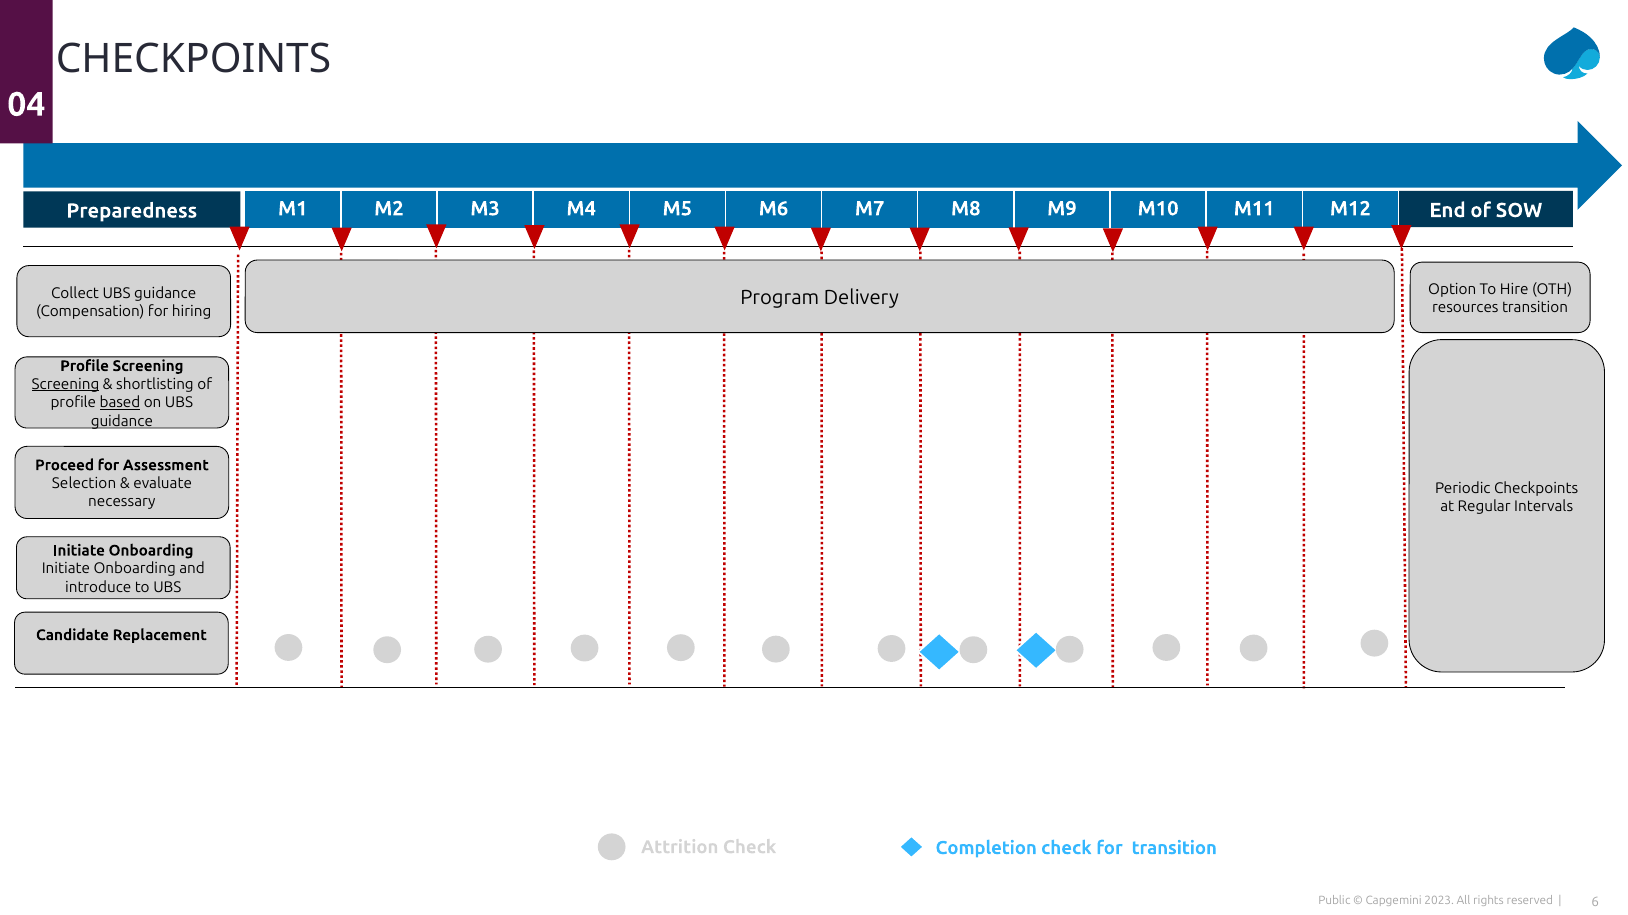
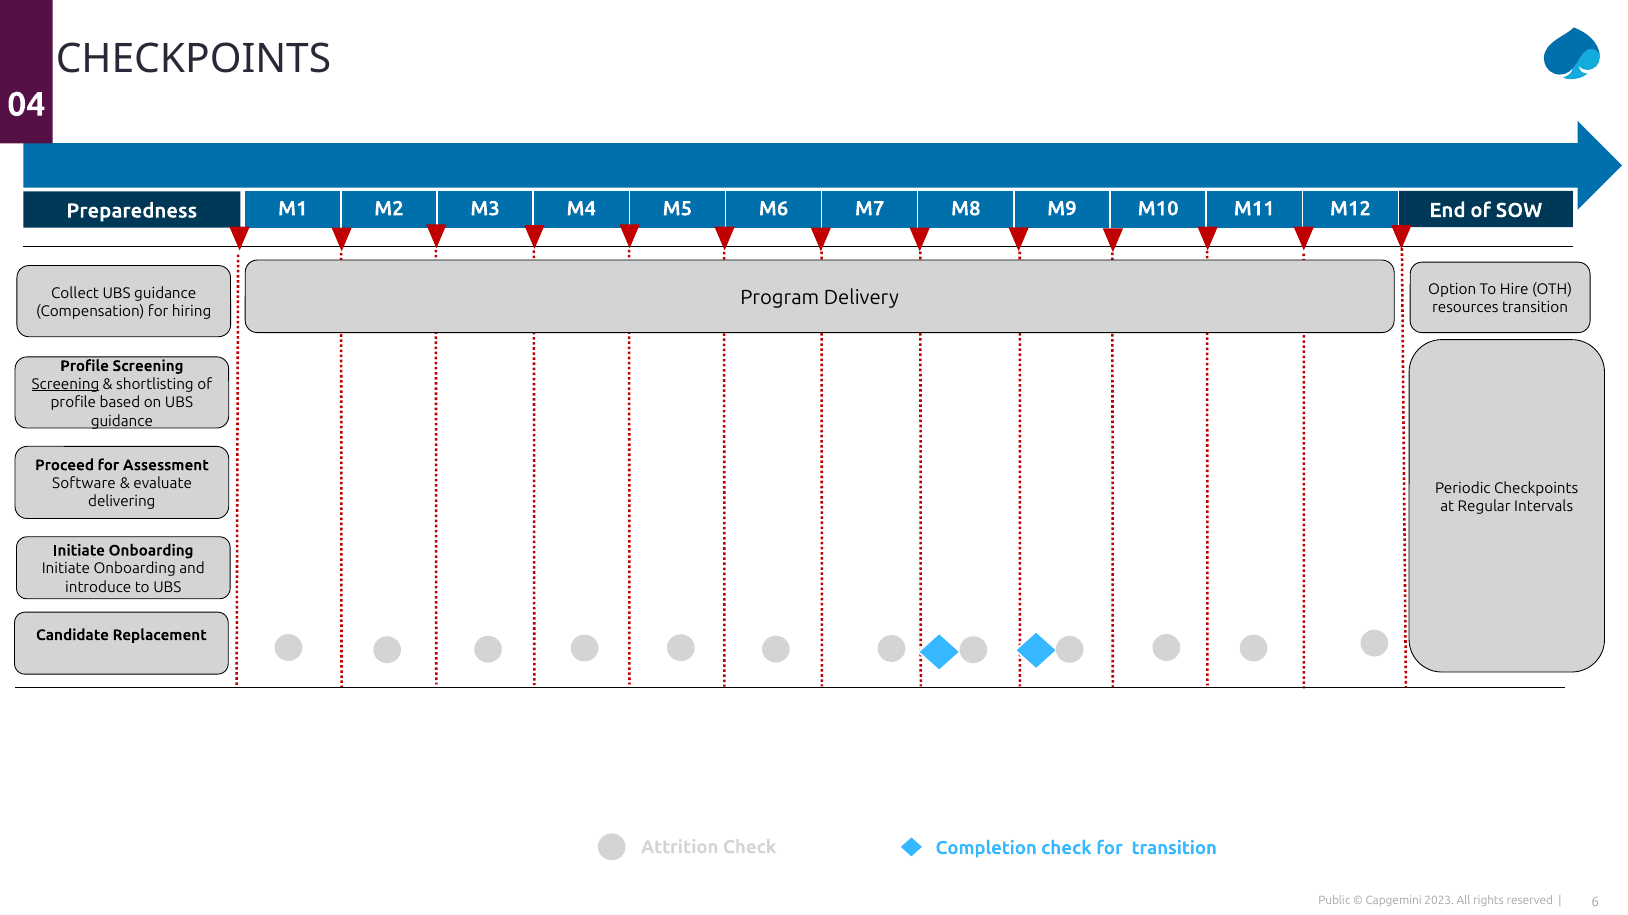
based underline: present -> none
Selection: Selection -> Software
necessary: necessary -> delivering
